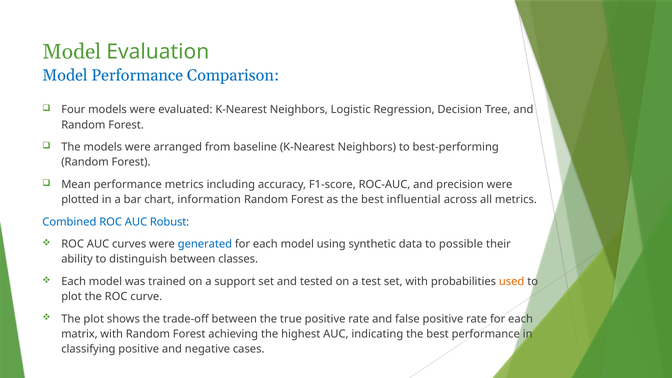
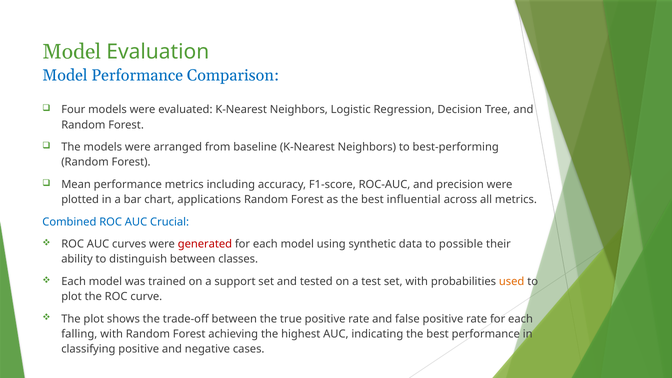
information: information -> applications
Robust: Robust -> Crucial
generated colour: blue -> red
matrix: matrix -> falling
